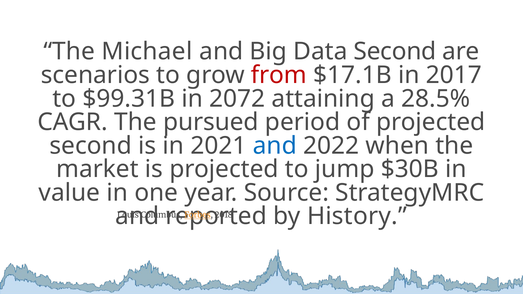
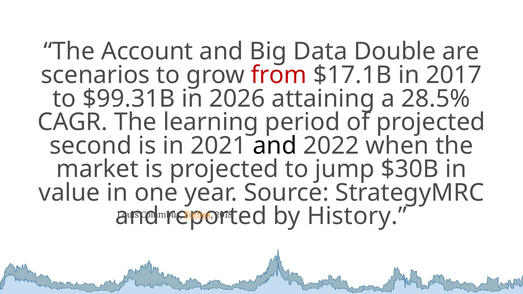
Michael: Michael -> Account
Data Second: Second -> Double
2072: 2072 -> 2026
pursued: pursued -> learning
and at (275, 146) colour: blue -> black
